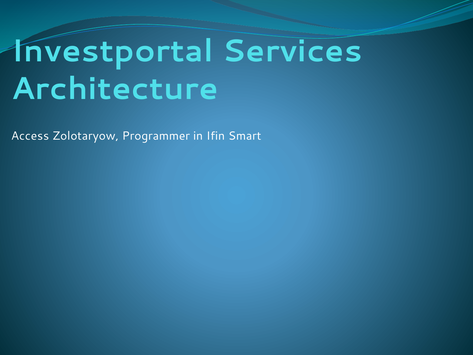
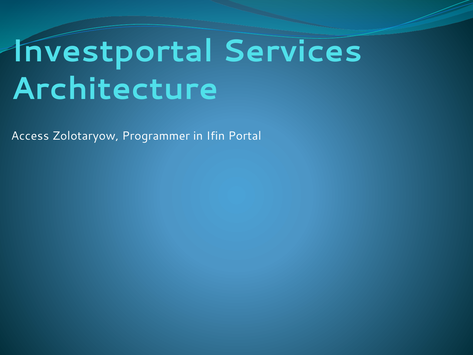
Smart: Smart -> Portal
